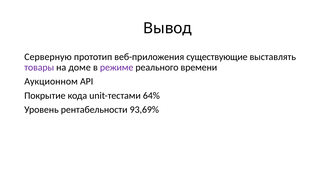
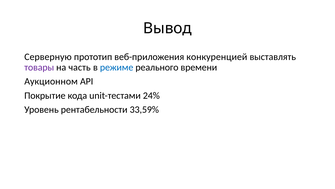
существующие: существующие -> конкуренцией
доме: доме -> часть
режиме colour: purple -> blue
64%: 64% -> 24%
93,69%: 93,69% -> 33,59%
